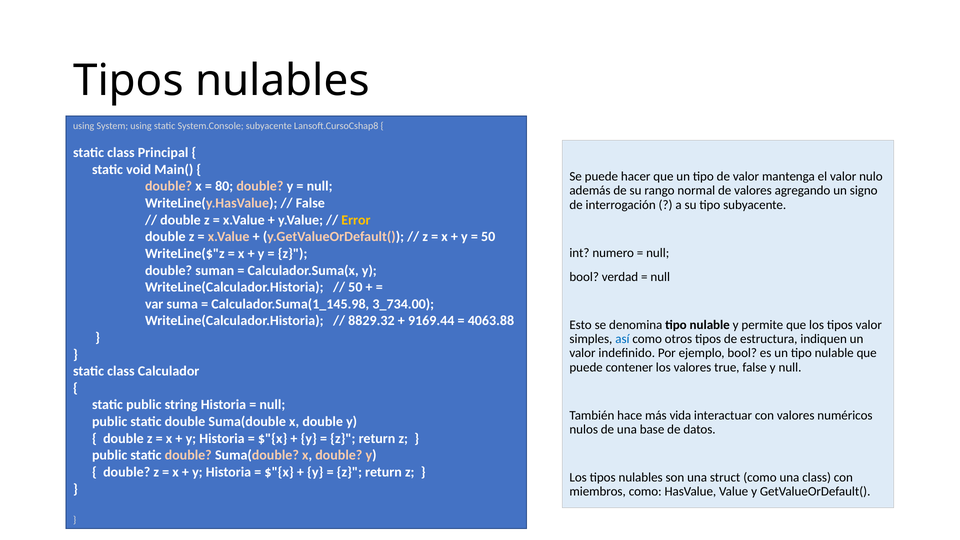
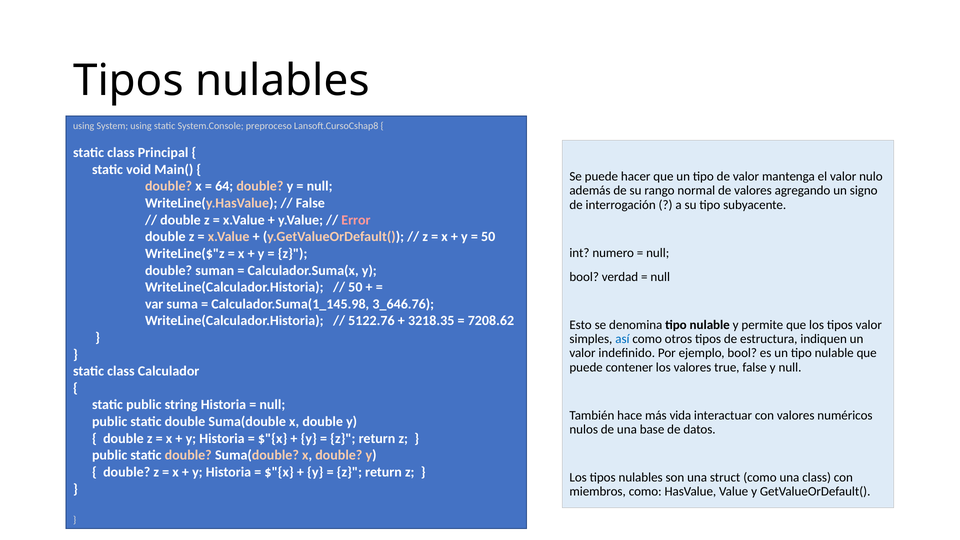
System.Console subyacente: subyacente -> preproceso
80: 80 -> 64
Error colour: yellow -> pink
3_734.00: 3_734.00 -> 3_646.76
8829.32: 8829.32 -> 5122.76
9169.44: 9169.44 -> 3218.35
4063.88: 4063.88 -> 7208.62
